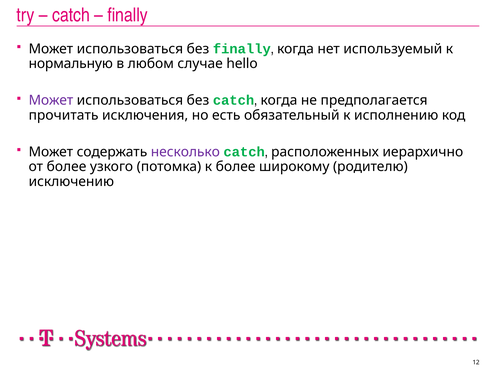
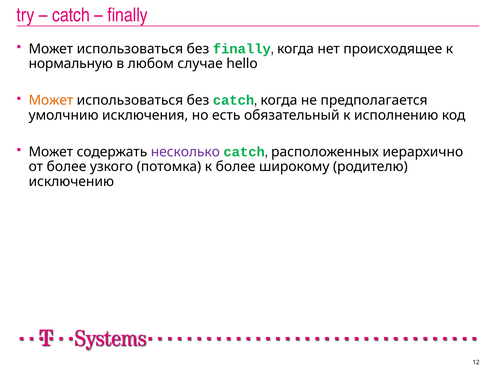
используемый: используемый -> происходящее
Может at (51, 100) colour: purple -> orange
прочитать: прочитать -> умолчнию
